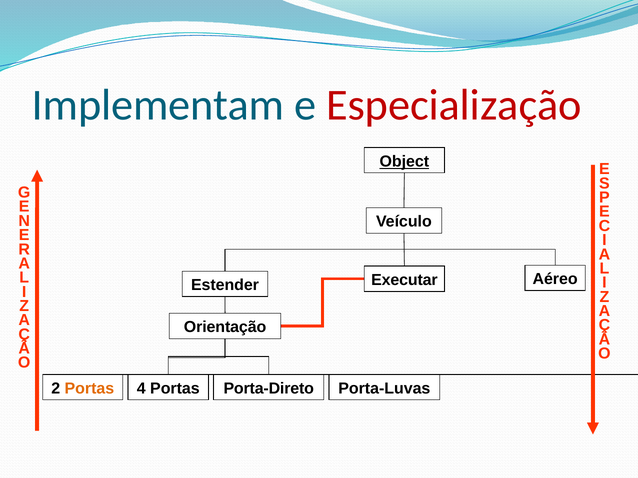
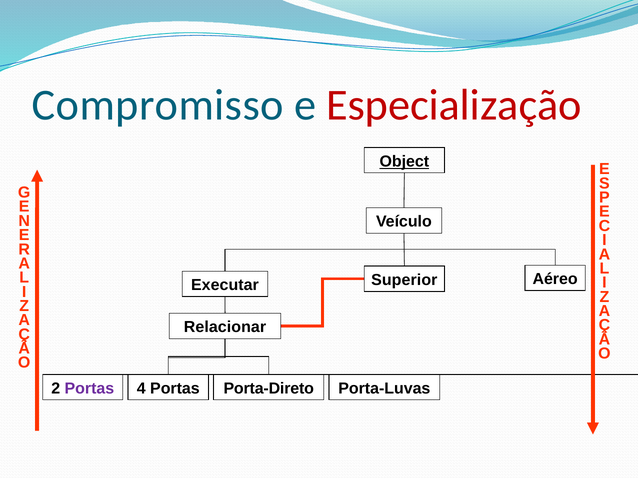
Implementam: Implementam -> Compromisso
Executar: Executar -> Superior
Estender: Estender -> Executar
Orientação: Orientação -> Relacionar
Portas at (89, 389) colour: orange -> purple
